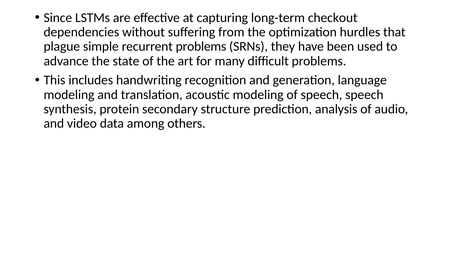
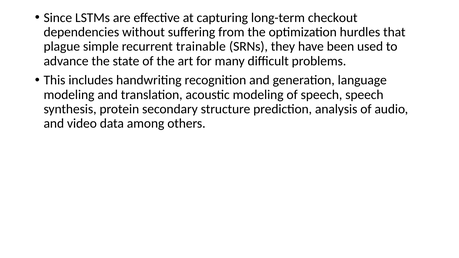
recurrent problems: problems -> trainable
